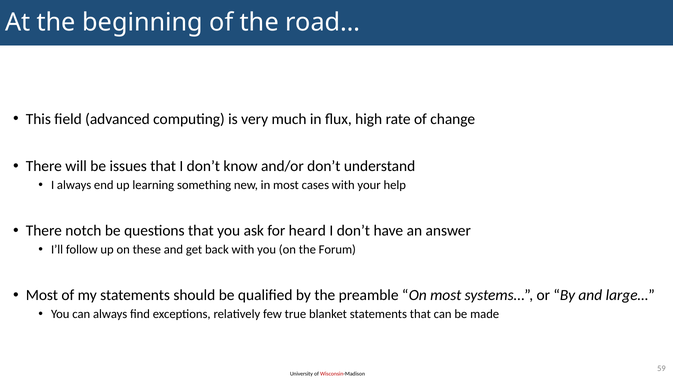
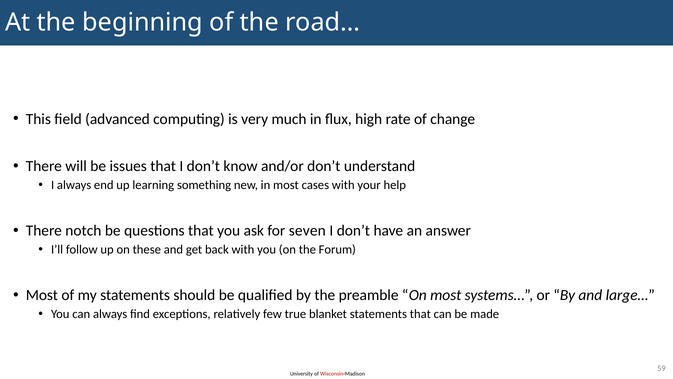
heard: heard -> seven
